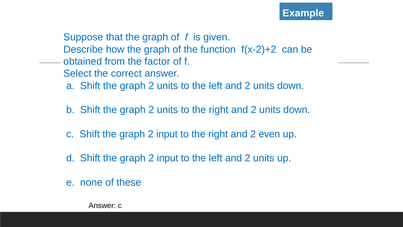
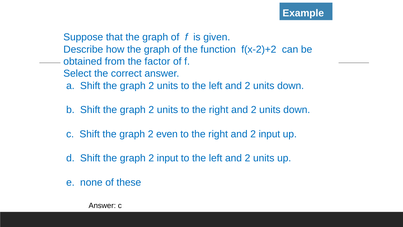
input at (167, 134): input -> even
and 2 even: even -> input
